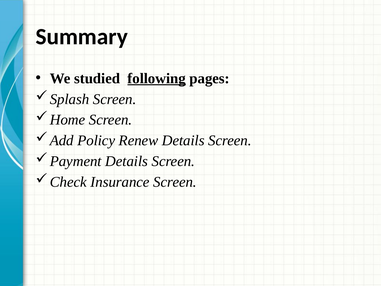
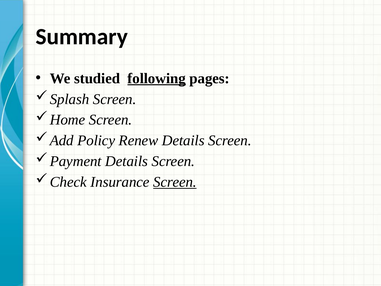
Screen at (175, 182) underline: none -> present
